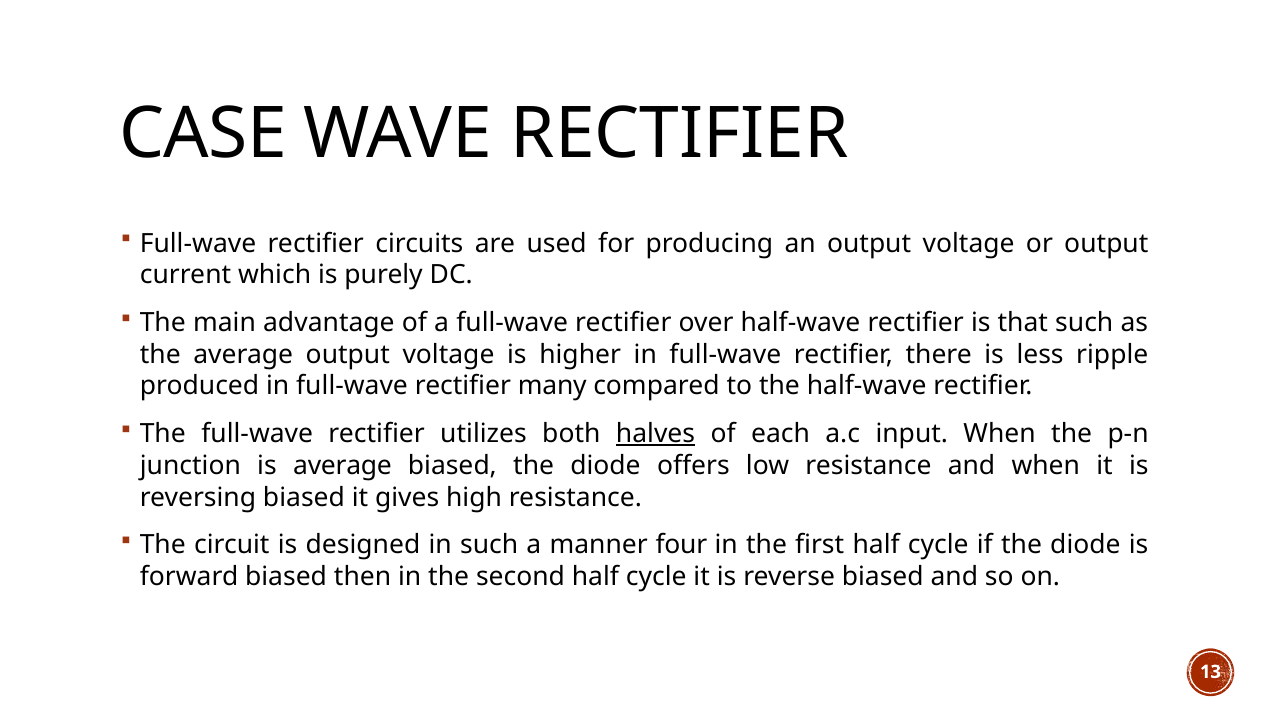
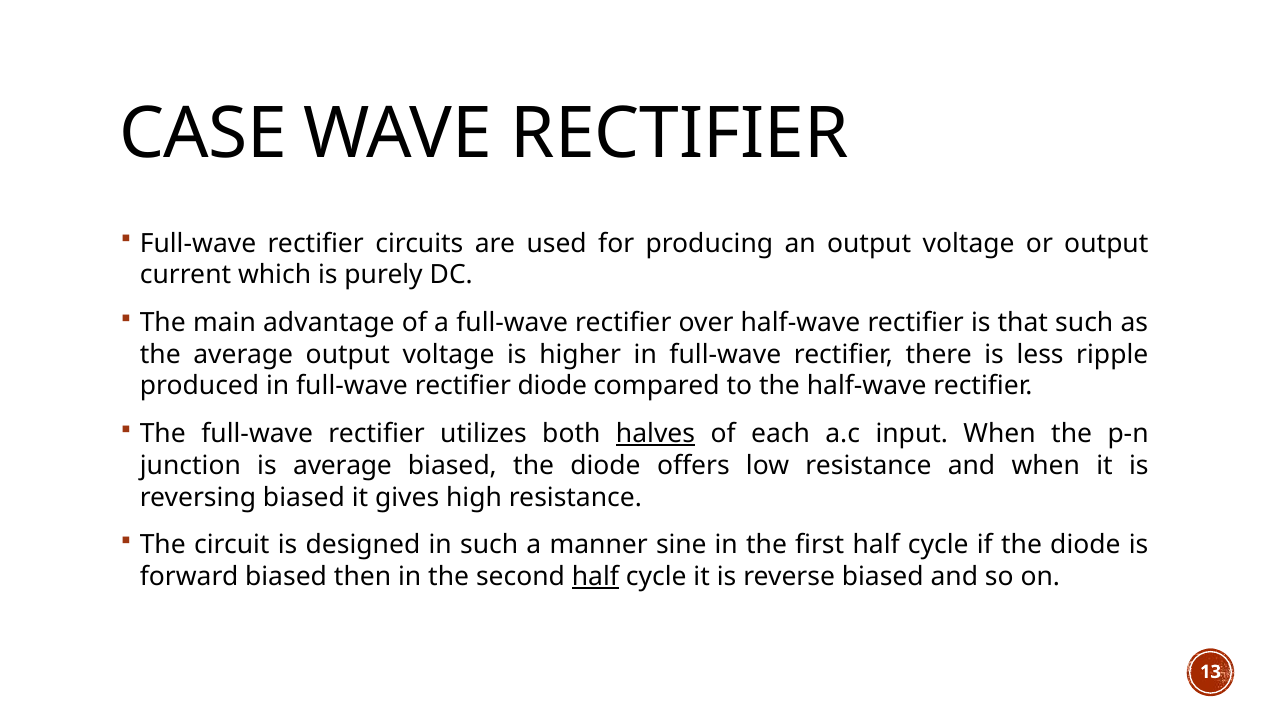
rectifier many: many -> diode
four: four -> sine
half at (595, 576) underline: none -> present
